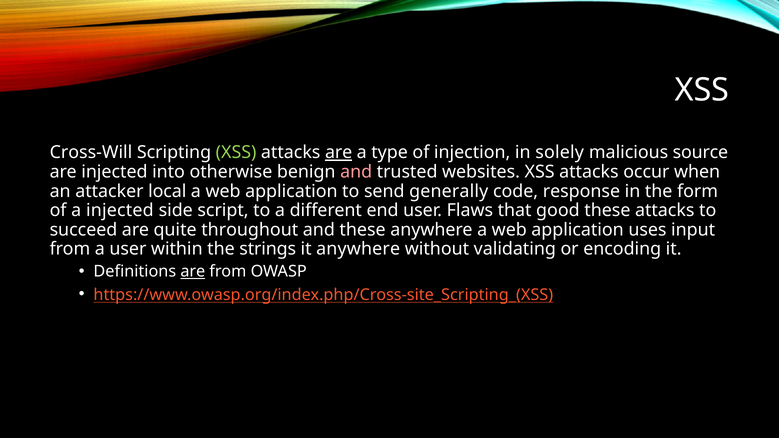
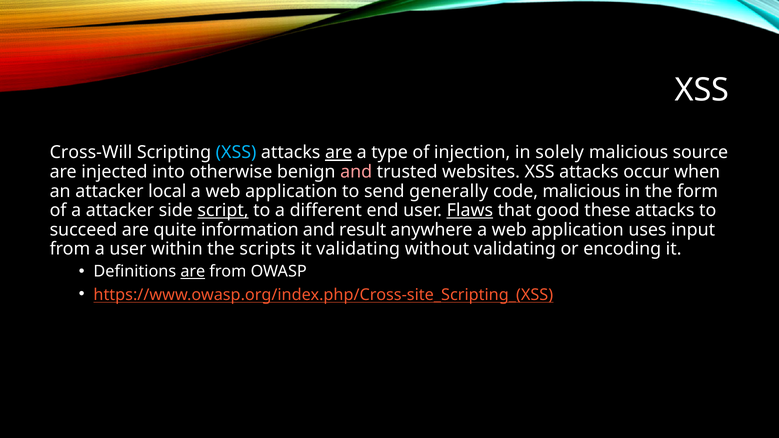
XSS at (236, 153) colour: light green -> light blue
code response: response -> malicious
a injected: injected -> attacker
script underline: none -> present
Flaws underline: none -> present
throughout: throughout -> information
and these: these -> result
strings: strings -> scripts
it anywhere: anywhere -> validating
